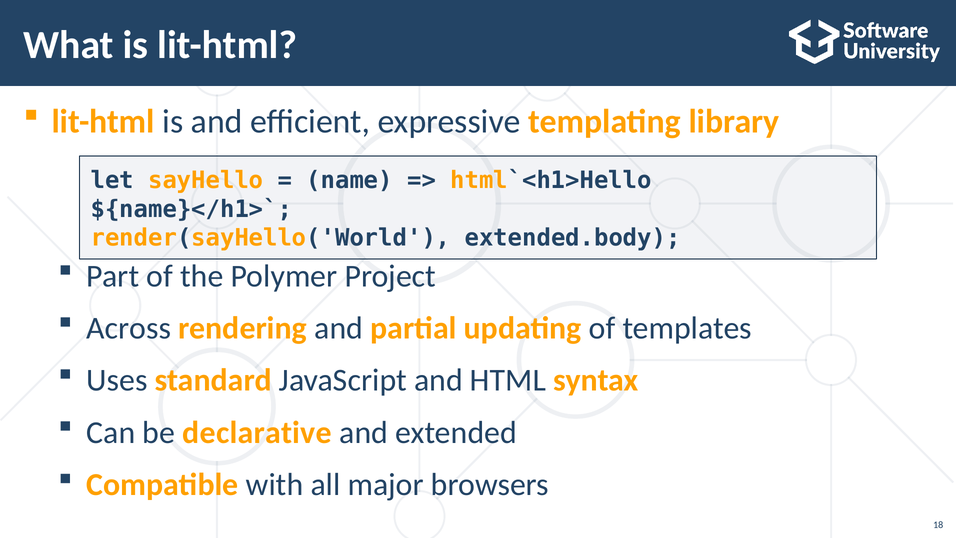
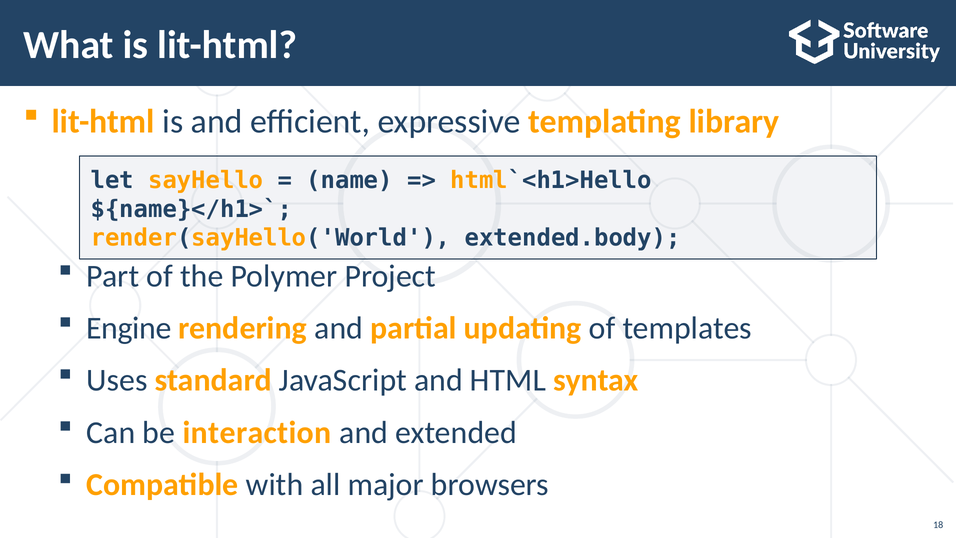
Across: Across -> Engine
declarative: declarative -> interaction
